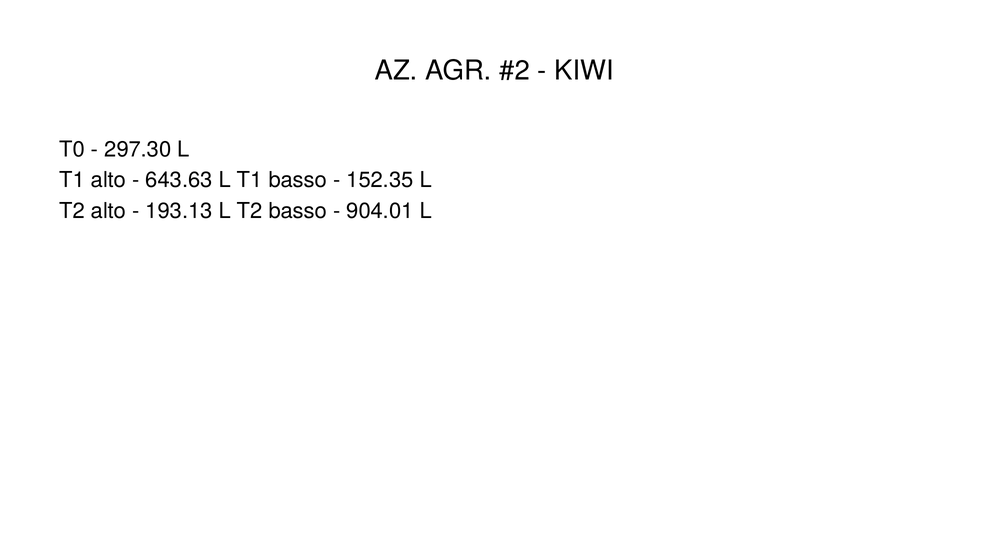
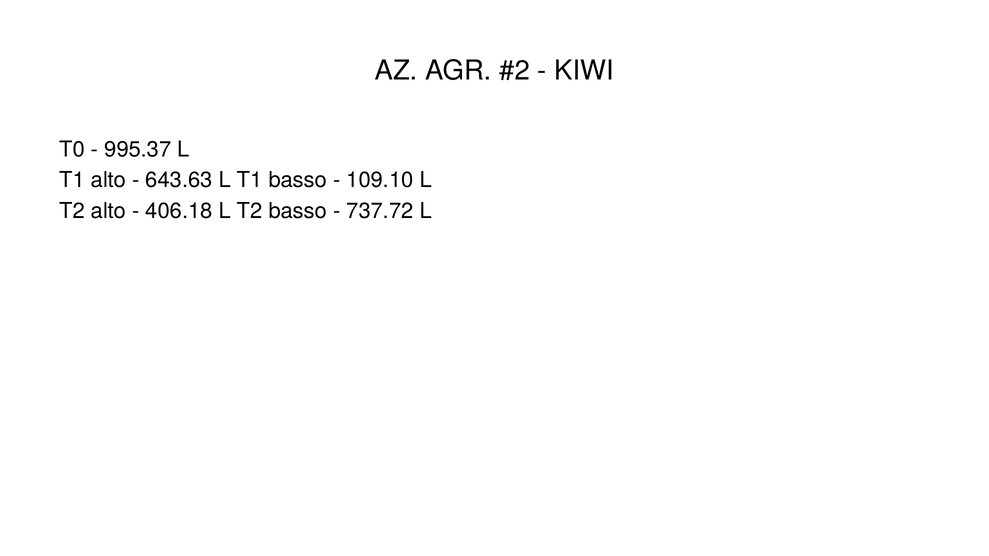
297.30: 297.30 -> 995.37
152.35: 152.35 -> 109.10
193.13: 193.13 -> 406.18
904.01: 904.01 -> 737.72
